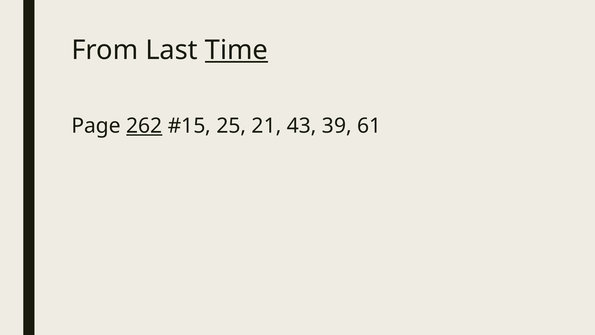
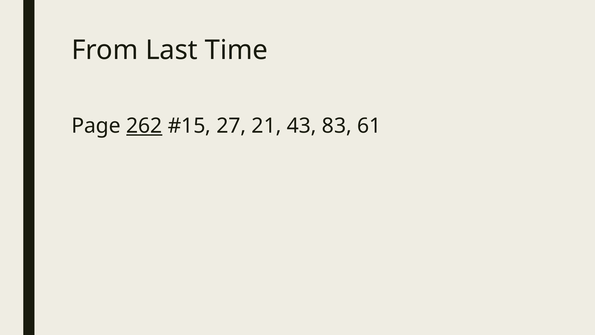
Time underline: present -> none
25: 25 -> 27
39: 39 -> 83
